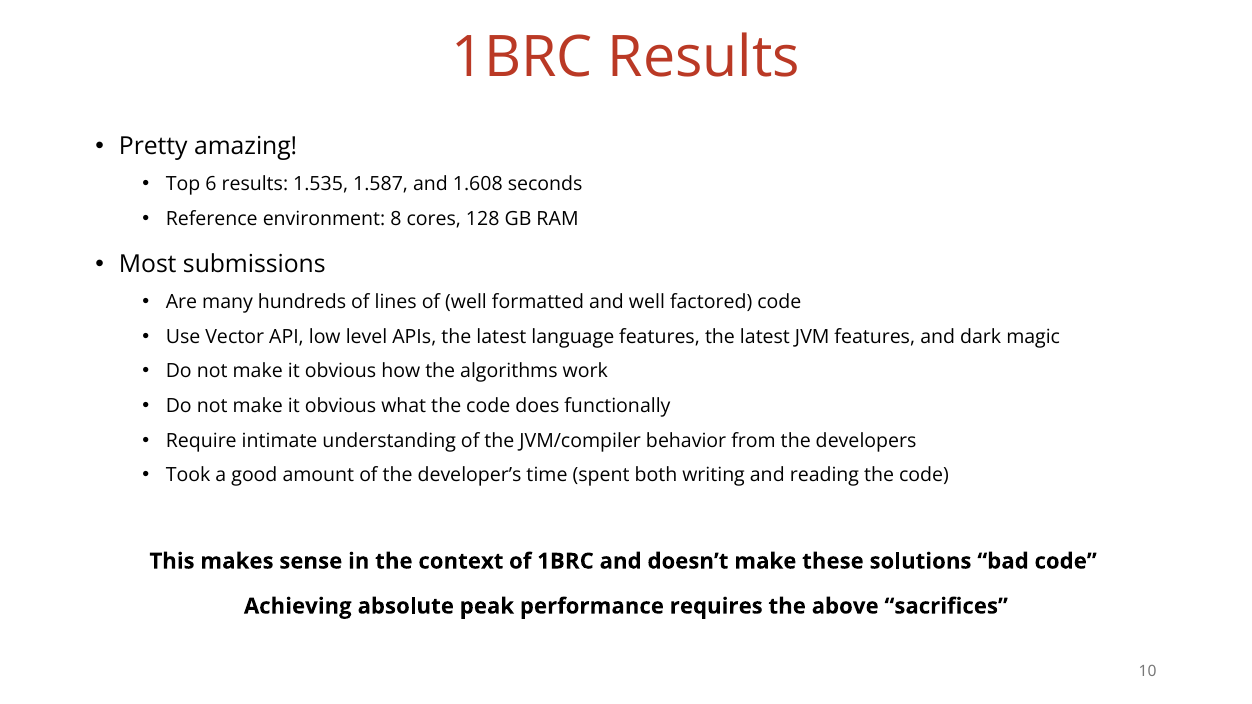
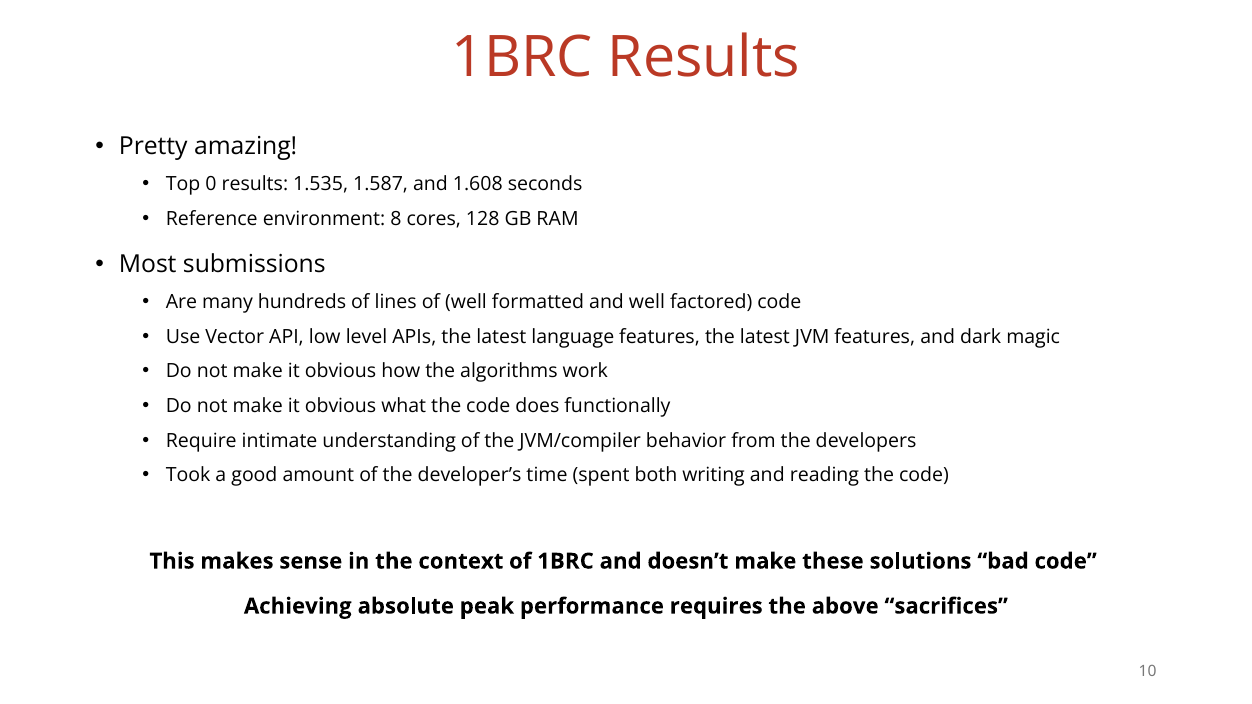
6: 6 -> 0
